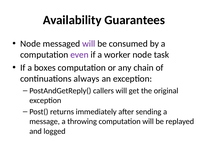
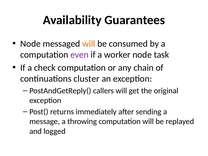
will at (89, 44) colour: purple -> orange
boxes: boxes -> check
always: always -> cluster
